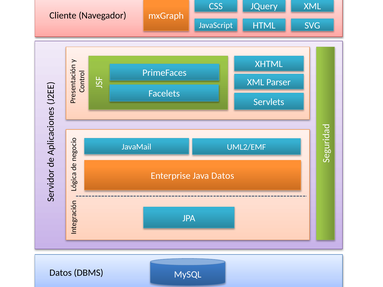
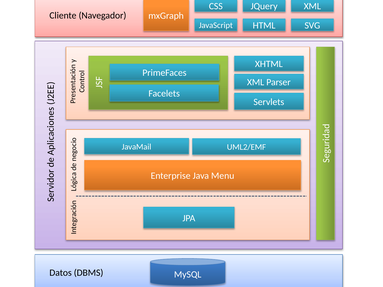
Java Datos: Datos -> Menu
